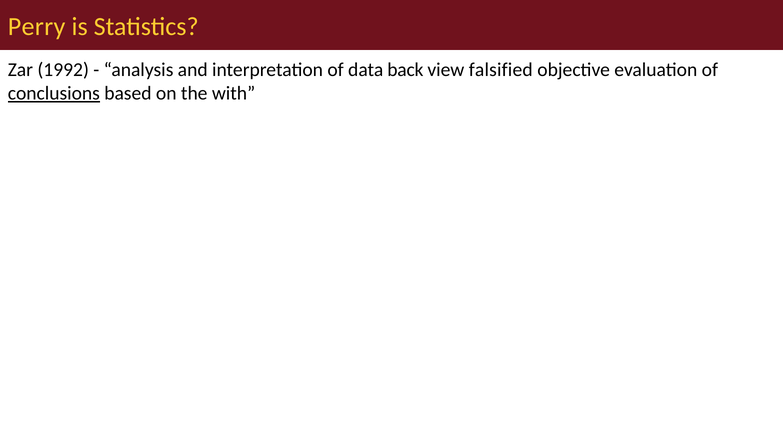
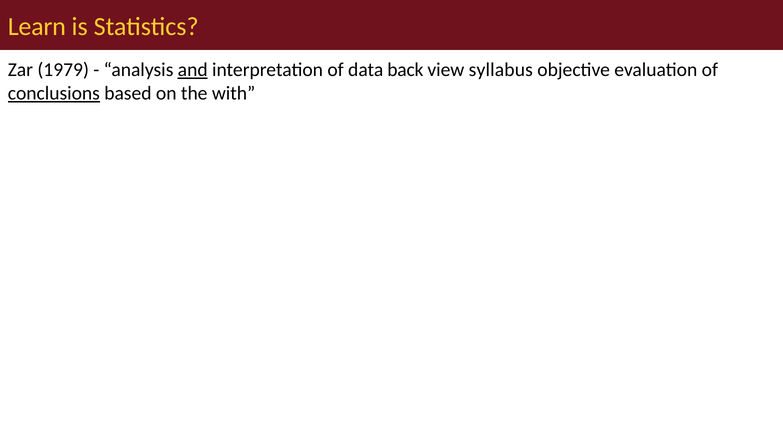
Perry: Perry -> Learn
1992: 1992 -> 1979
and underline: none -> present
falsified: falsified -> syllabus
